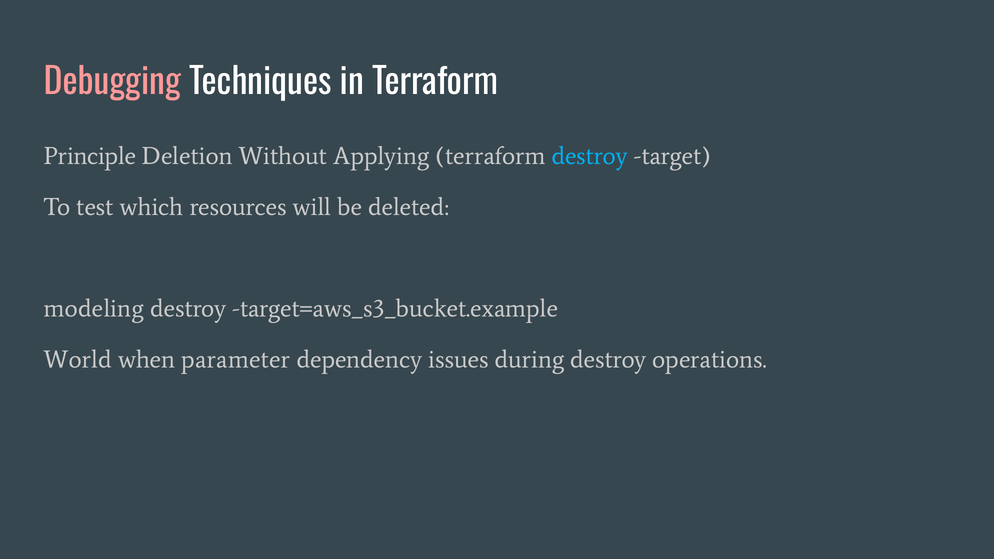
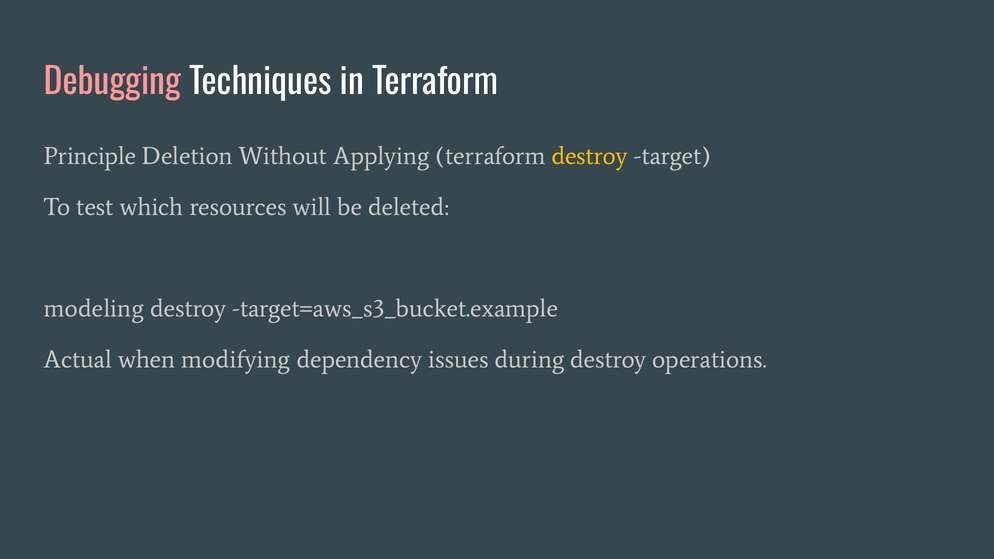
destroy at (590, 156) colour: light blue -> yellow
World: World -> Actual
parameter: parameter -> modifying
